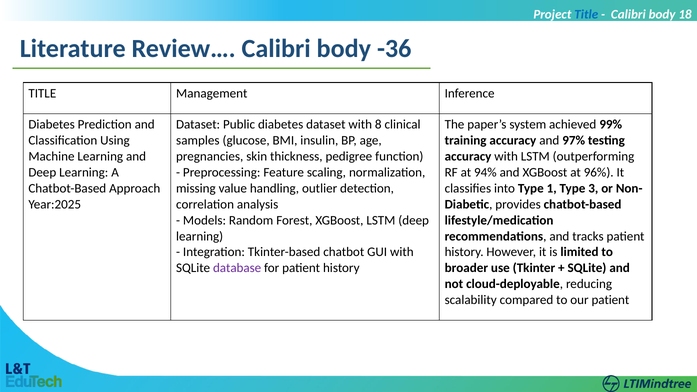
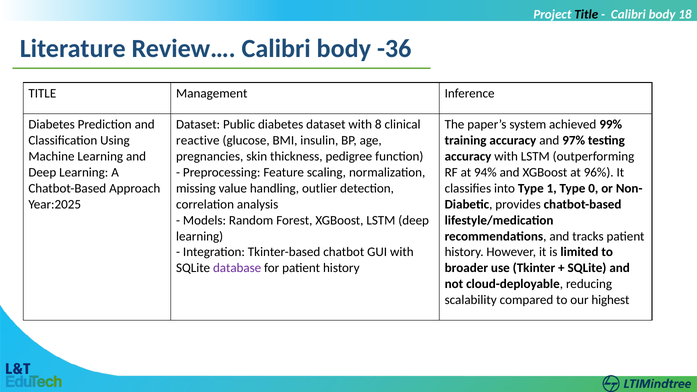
Title at (586, 15) colour: blue -> black
samples: samples -> reactive
3: 3 -> 0
our patient: patient -> highest
